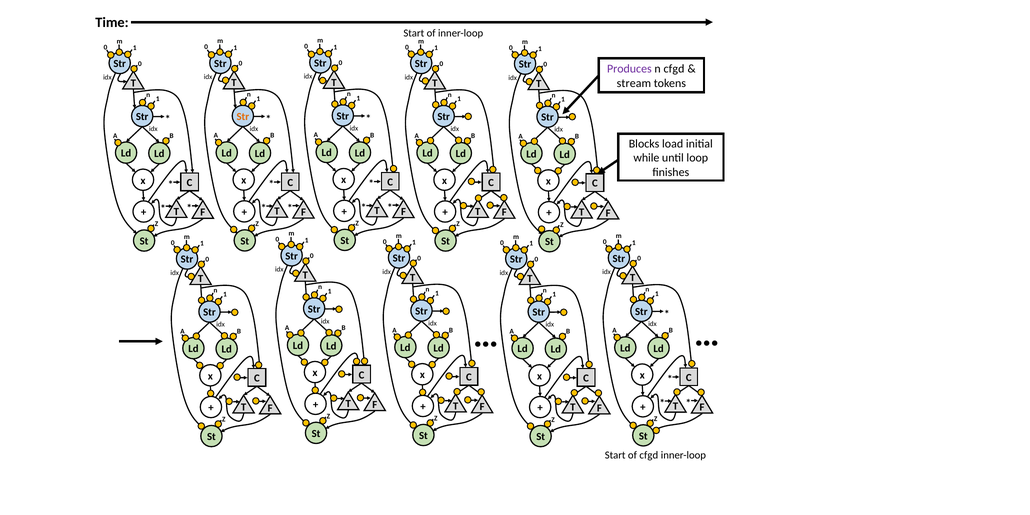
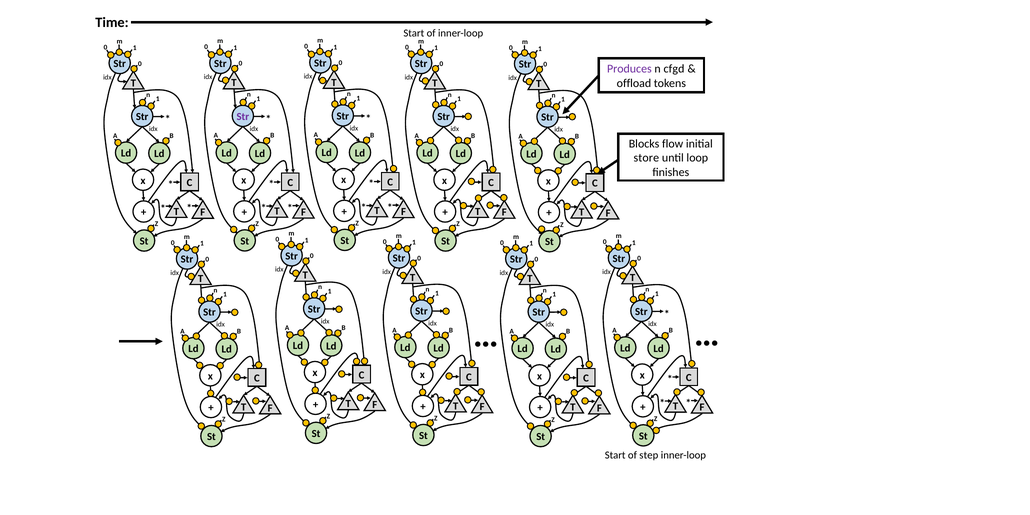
stream: stream -> offload
Str at (243, 117) colour: orange -> purple
load: load -> flow
while: while -> store
of cfgd: cfgd -> step
